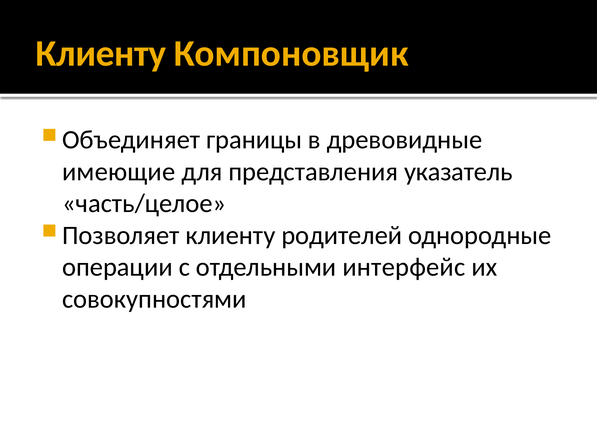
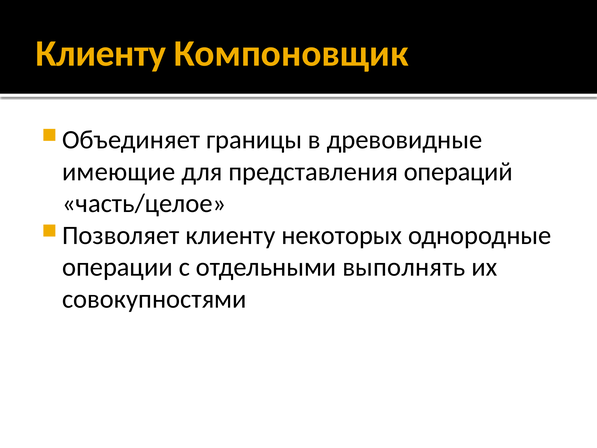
указатель: указатель -> операций
родителей: родителей -> некоторых
интерфейс: интерфейс -> выполнять
